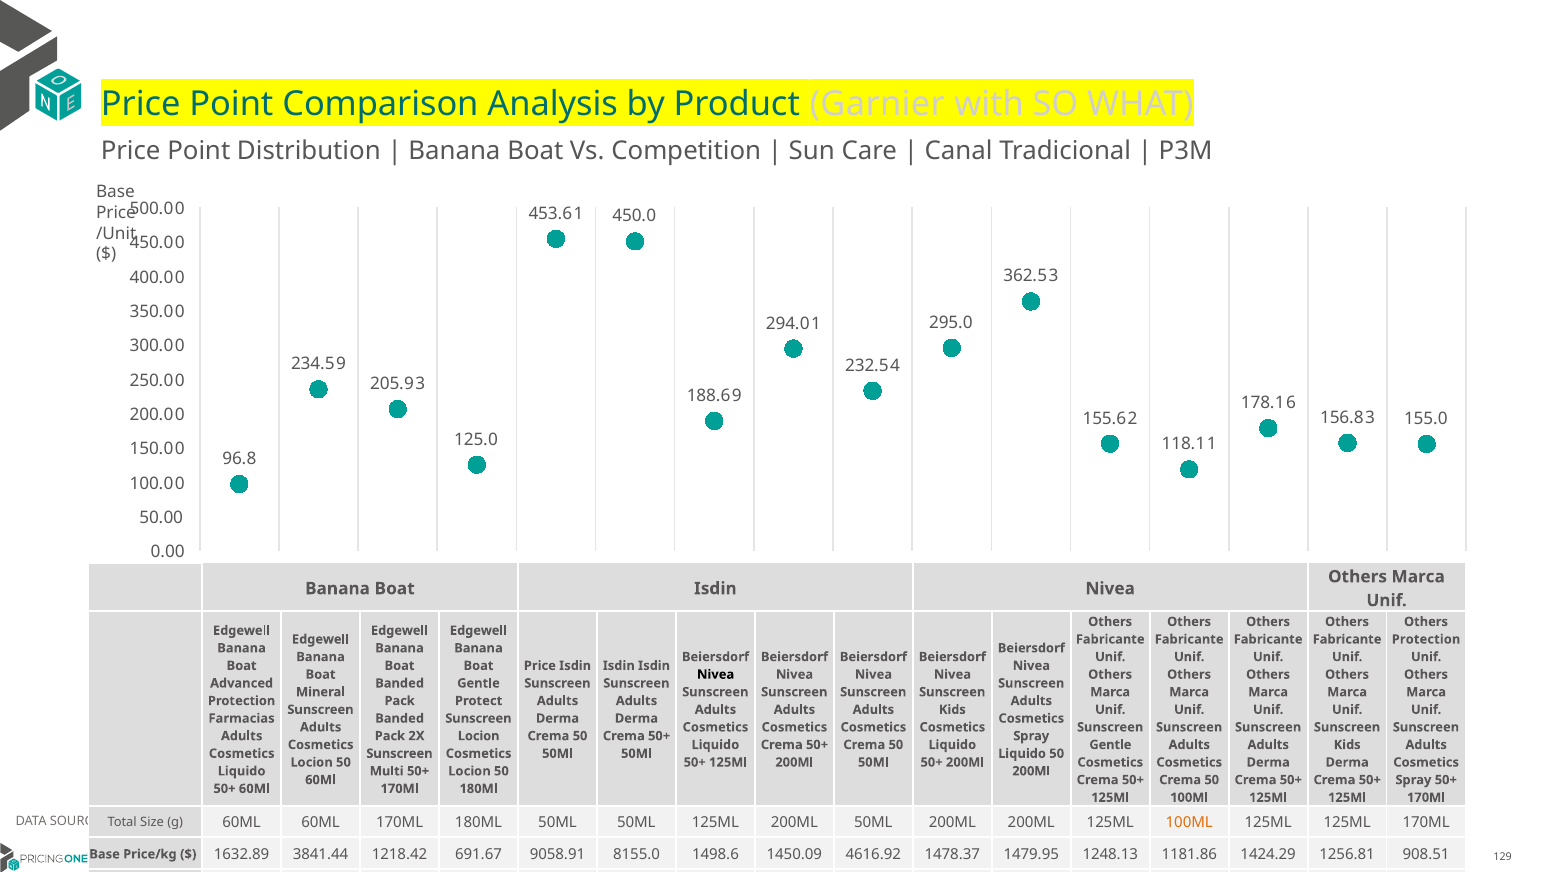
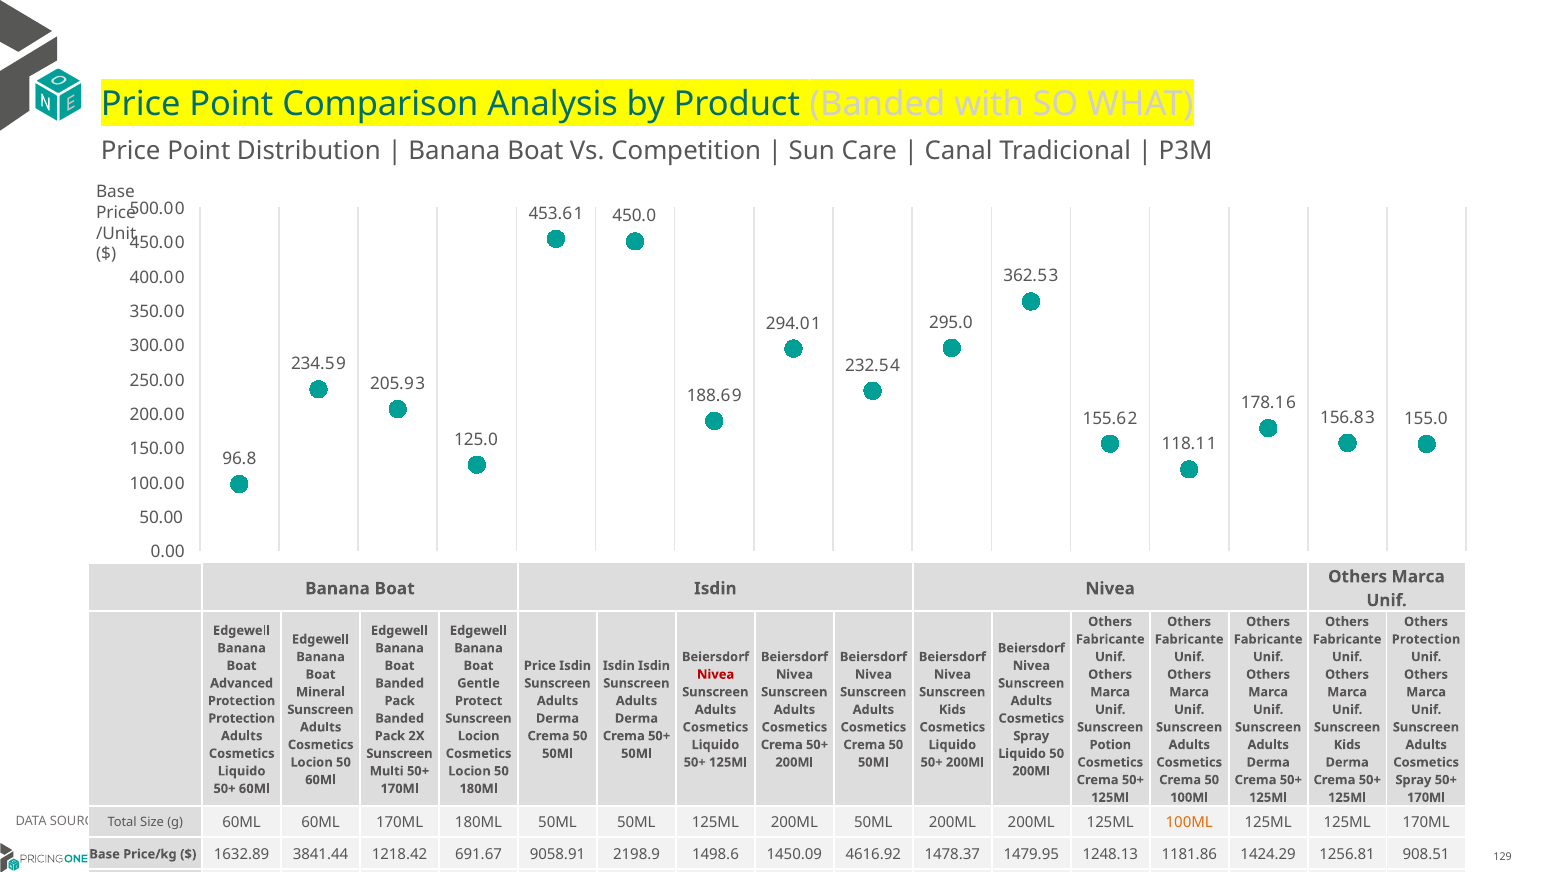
Product Garnier: Garnier -> Banded
Nivea at (716, 674) colour: black -> red
Farmacias at (242, 718): Farmacias -> Protection
Gentle at (1110, 745): Gentle -> Potion
8155.0: 8155.0 -> 2198.9
